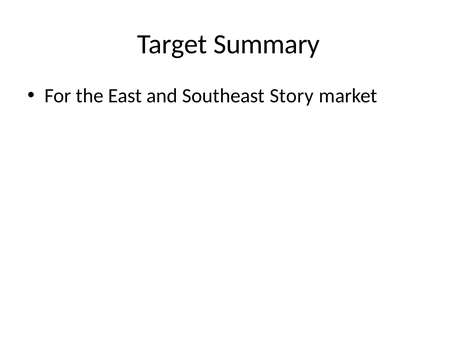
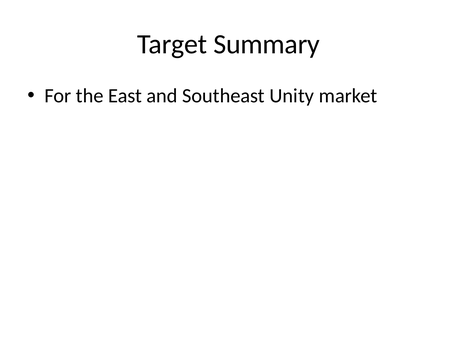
Story: Story -> Unity
